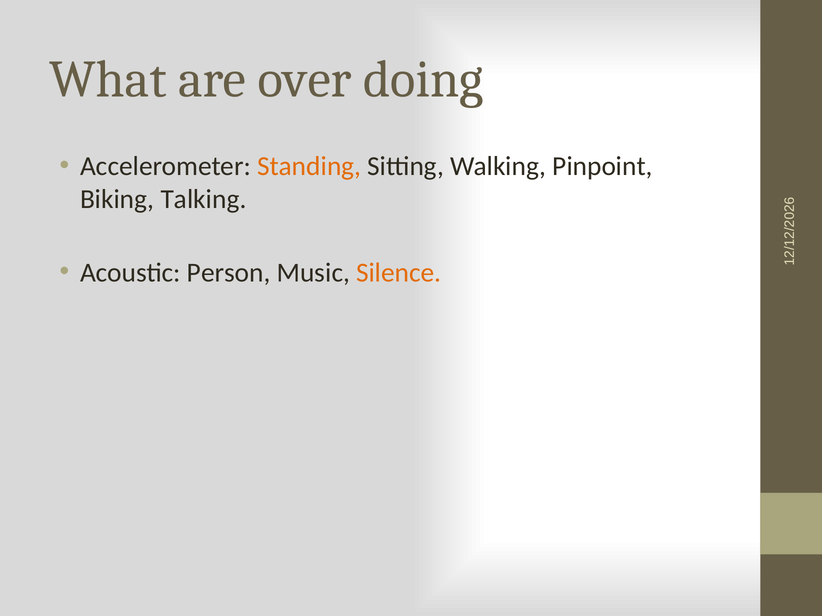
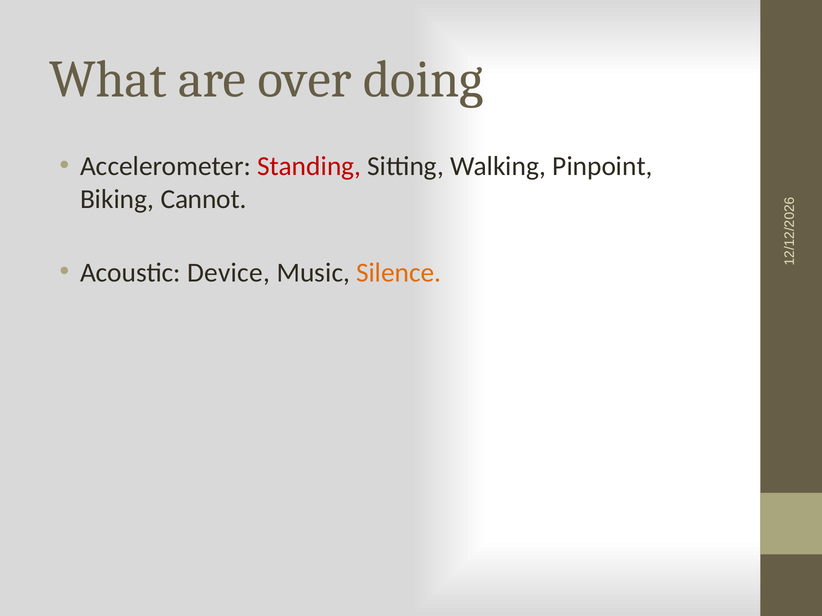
Standing colour: orange -> red
Talking: Talking -> Cannot
Person: Person -> Device
